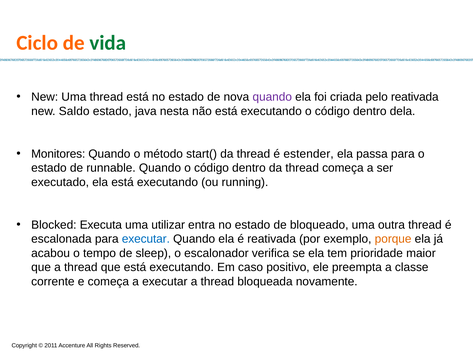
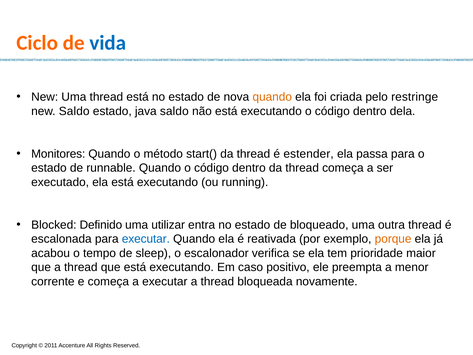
vida colour: green -> blue
quando at (272, 97) colour: purple -> orange
pelo reativada: reativada -> restringe
java nesta: nesta -> saldo
Executa: Executa -> Definido
classe: classe -> menor
